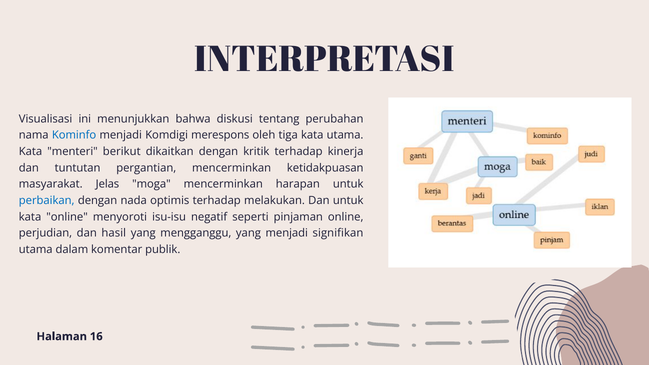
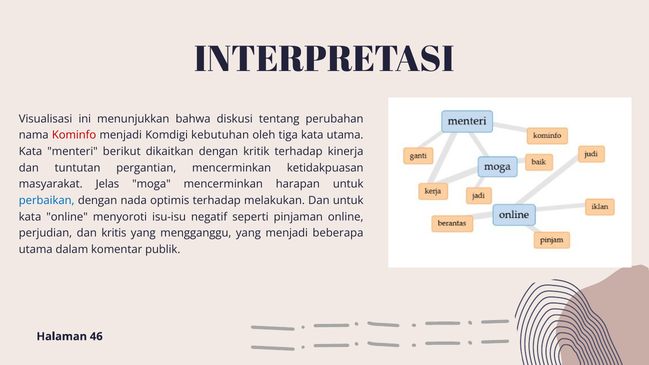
Kominfo colour: blue -> red
merespons: merespons -> kebutuhan
hasil: hasil -> kritis
signifikan: signifikan -> beberapa
16: 16 -> 46
